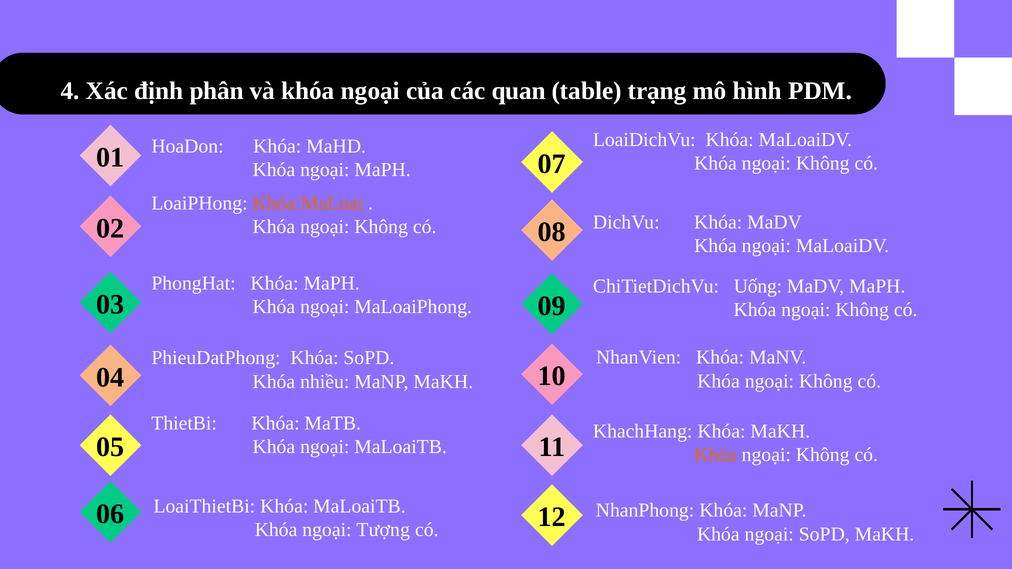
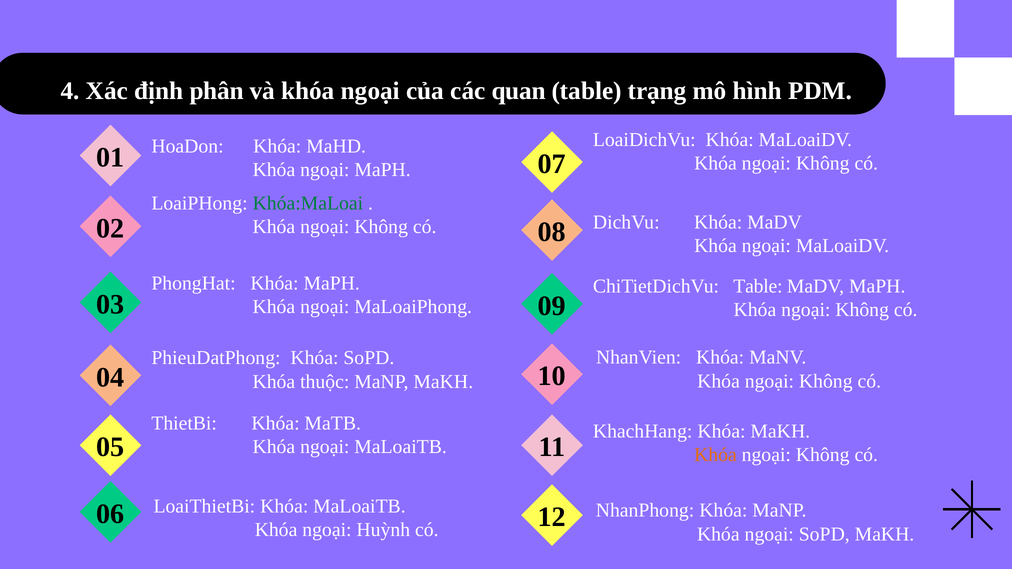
Khóa:MaLoai colour: orange -> green
ChiTietDichVu Uống: Uống -> Table
nhiều: nhiều -> thuộc
Tượng: Tượng -> Huỳnh
